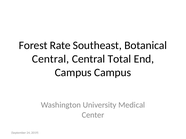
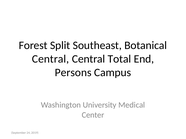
Rate: Rate -> Split
Campus at (73, 73): Campus -> Persons
